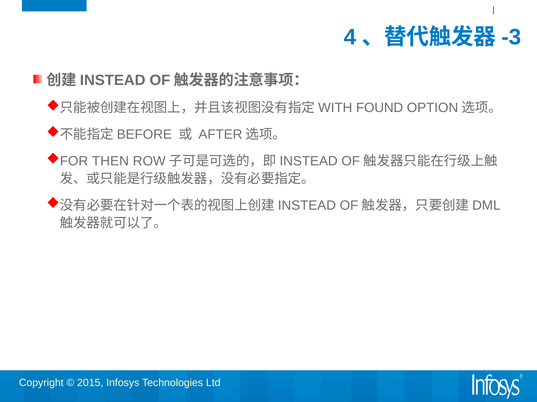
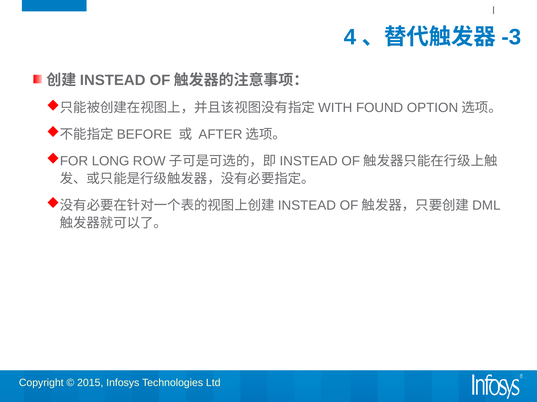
THEN: THEN -> LONG
